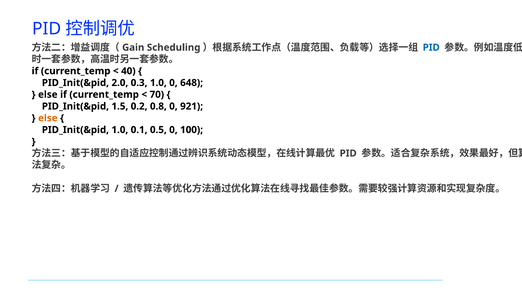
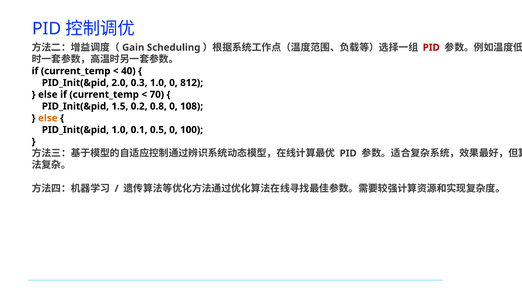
PID at (431, 47) colour: blue -> red
648: 648 -> 812
921: 921 -> 108
